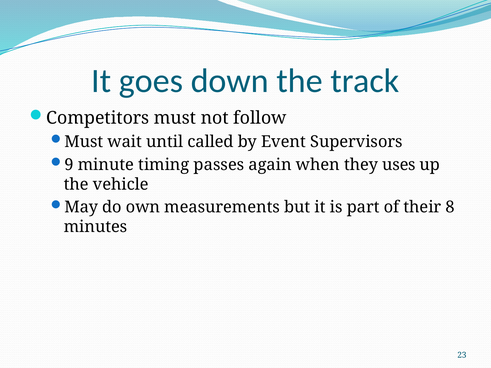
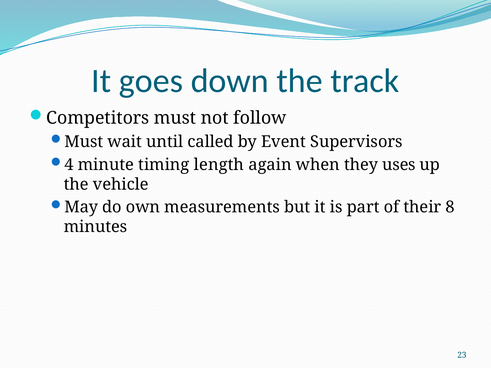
9: 9 -> 4
passes: passes -> length
